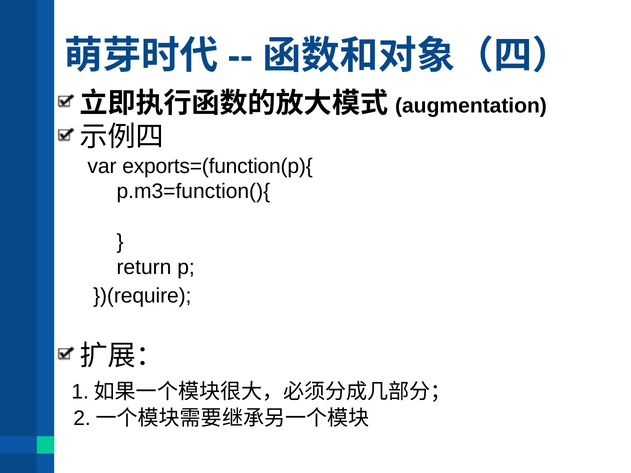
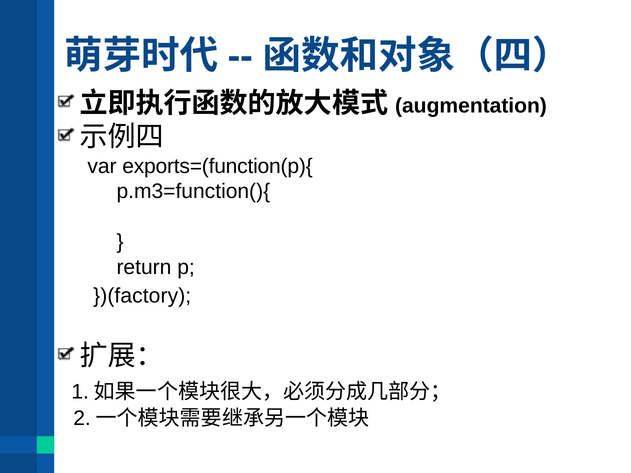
})(require: })(require -> })(factory
